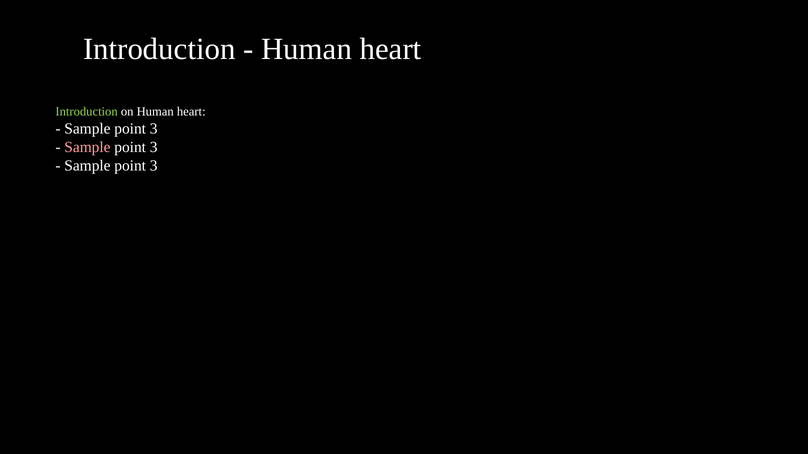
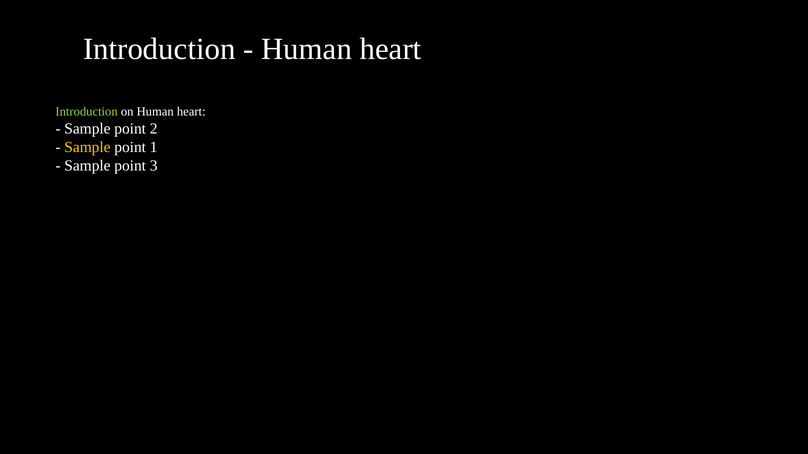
3 at (154, 129): 3 -> 2
Sample at (87, 147) colour: pink -> yellow
3 at (154, 147): 3 -> 1
